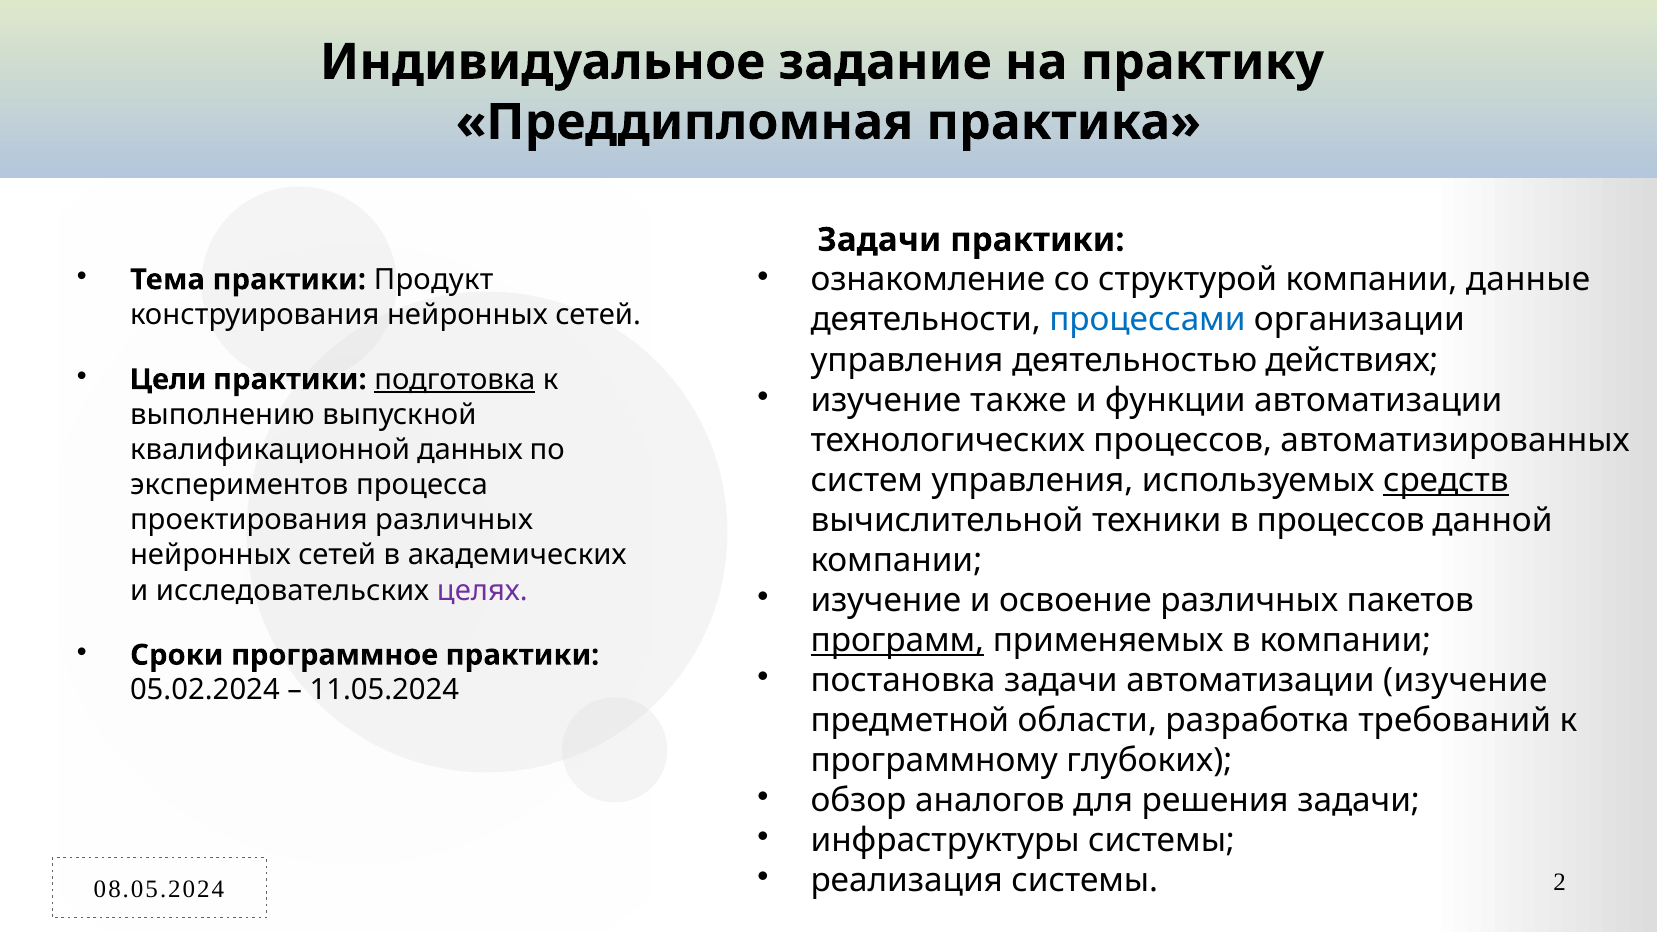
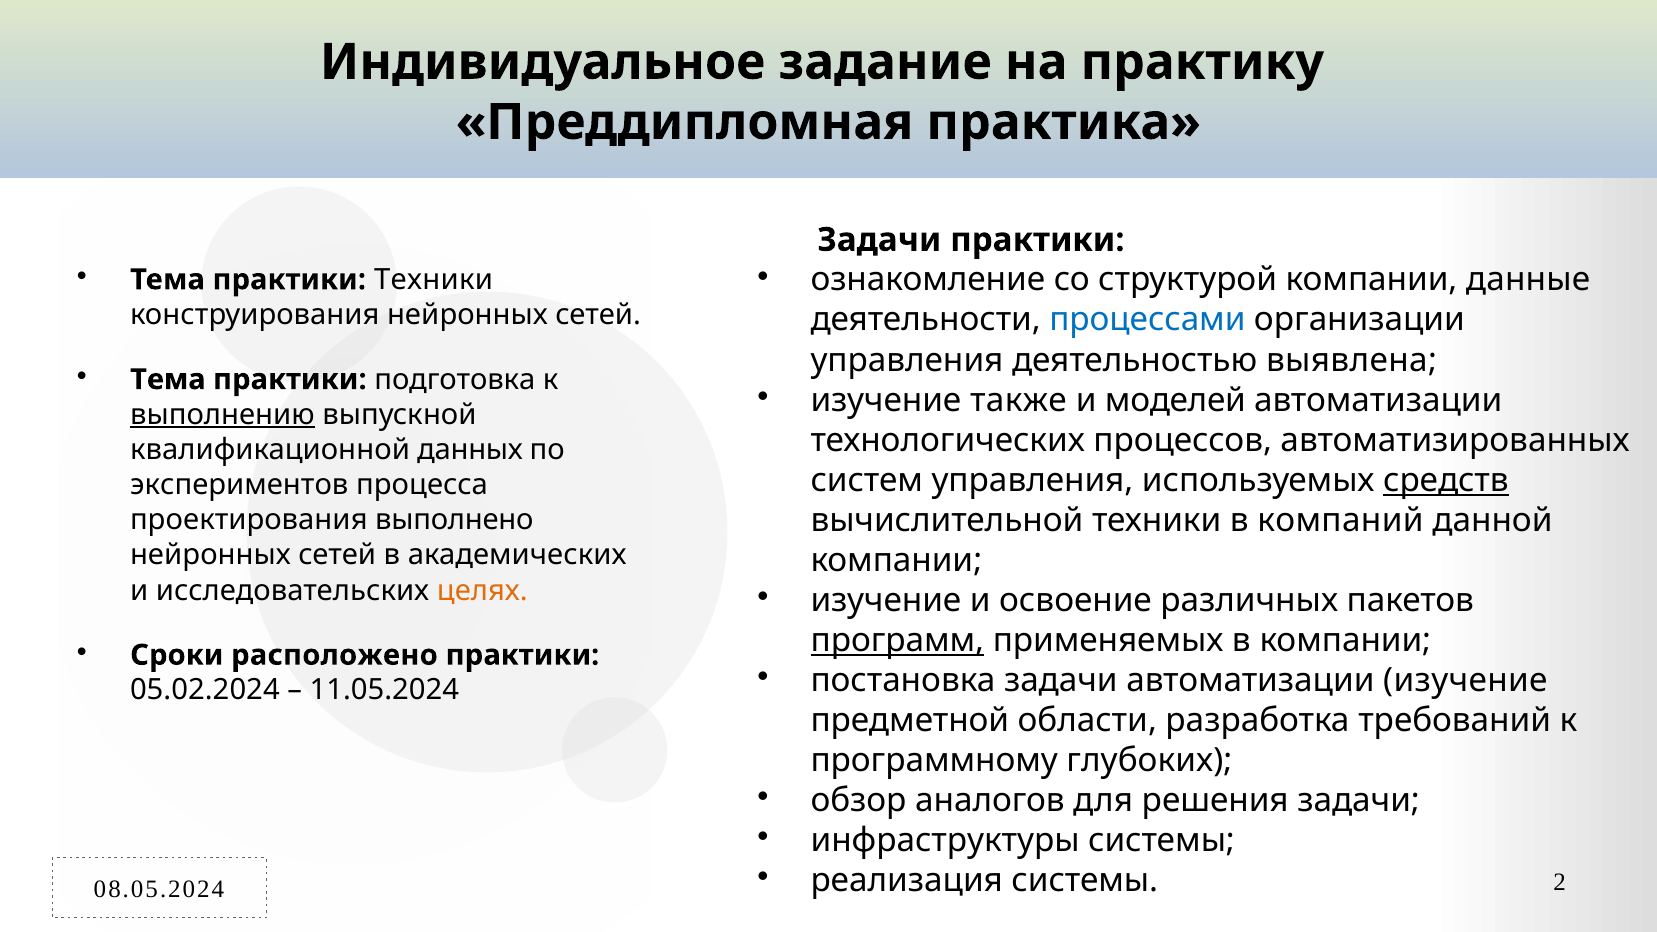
практики Продукт: Продукт -> Техники
действиях: действиях -> выявлена
Цели at (168, 380): Цели -> Тема
подготовка underline: present -> none
функции: функции -> моделей
выполнению underline: none -> present
в процессов: процессов -> компаний
проектирования различных: различных -> выполнено
целях colour: purple -> orange
программное: программное -> расположено
